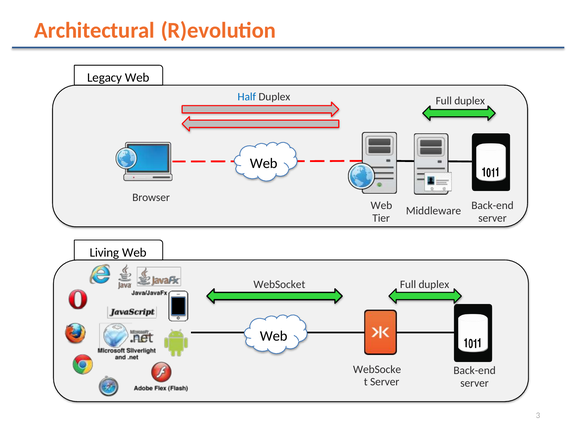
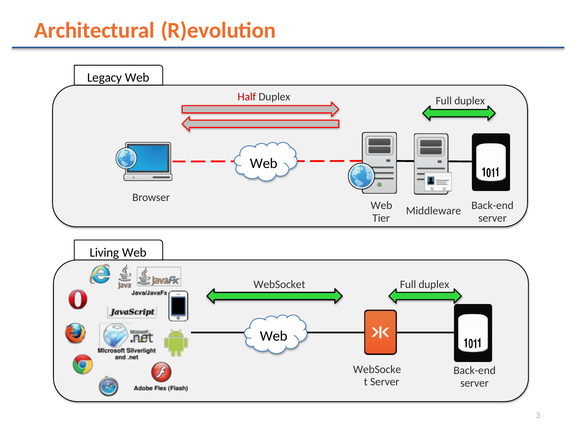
Half colour: blue -> red
